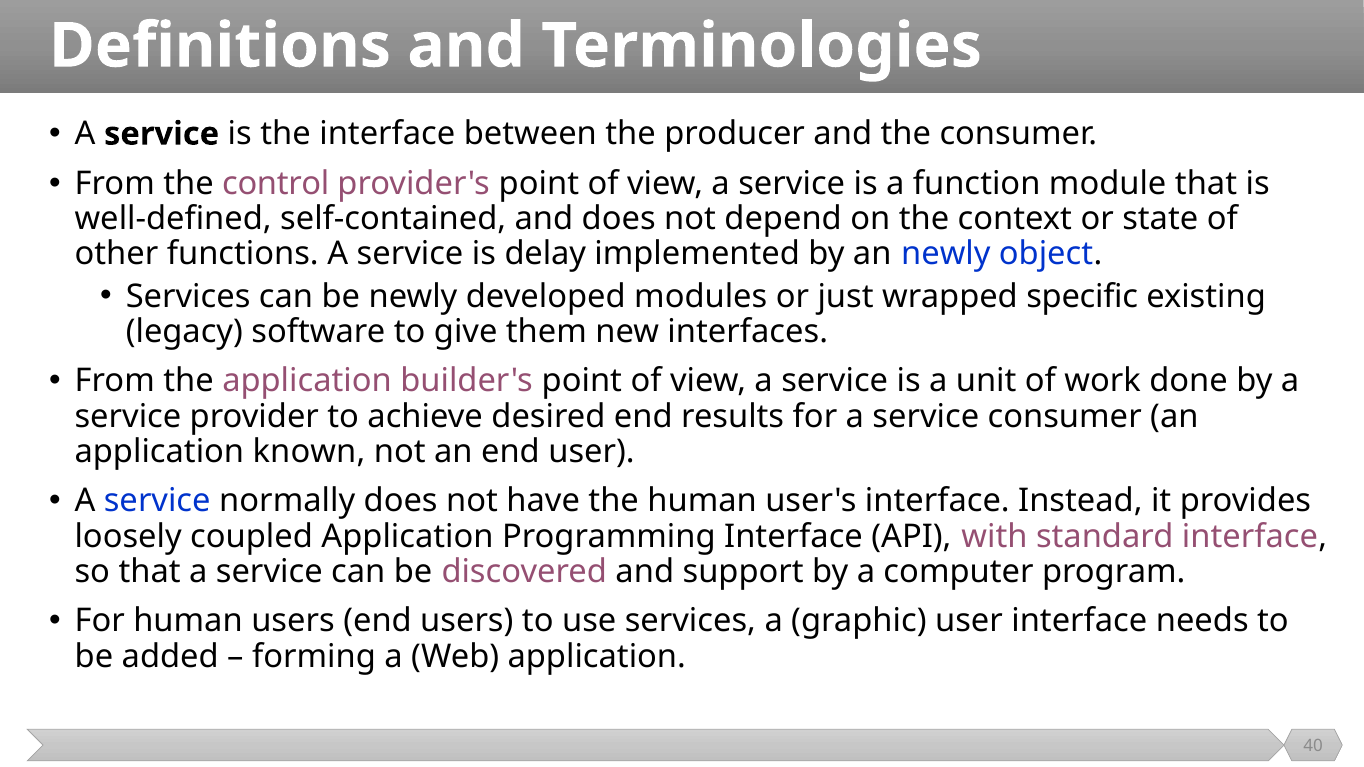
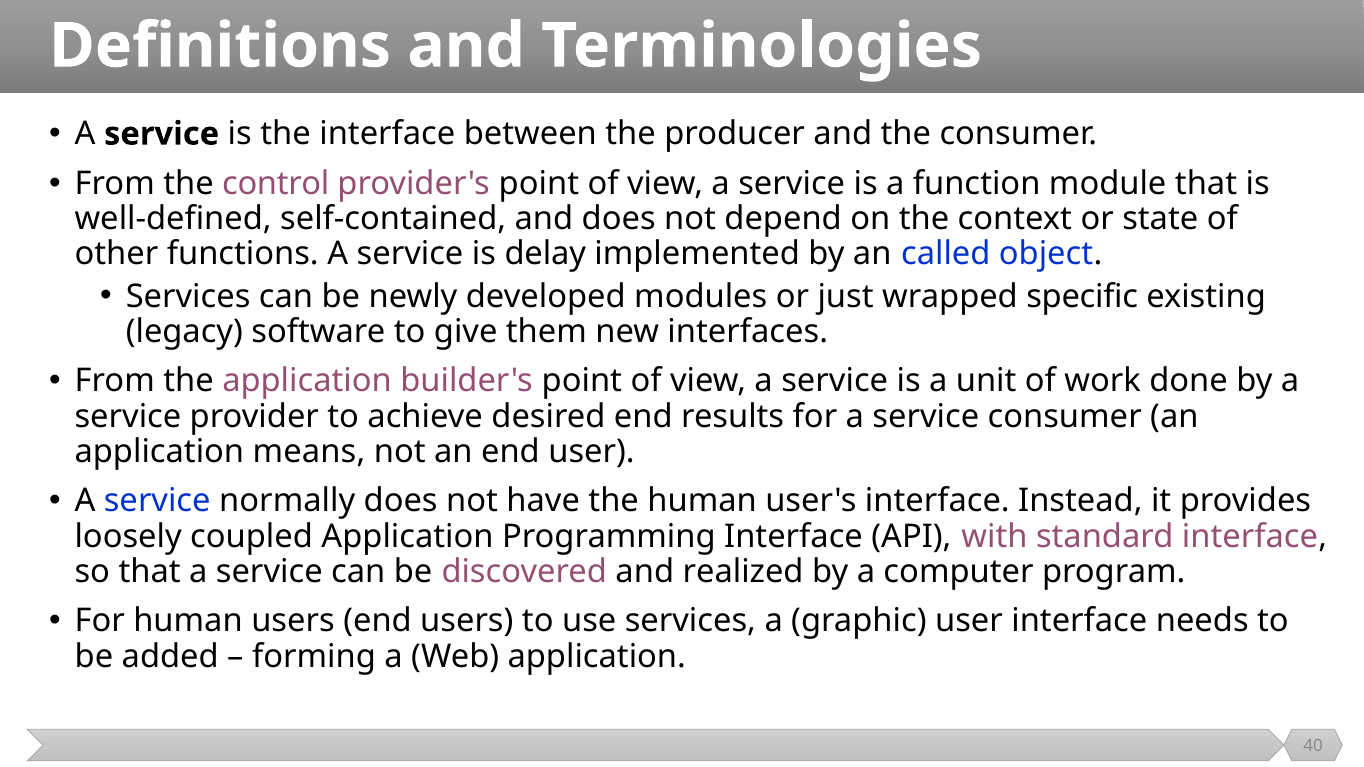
an newly: newly -> called
known: known -> means
support: support -> realized
